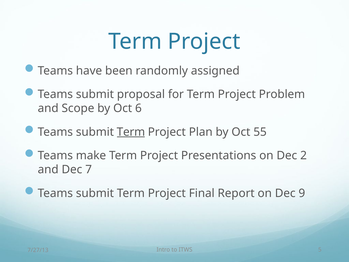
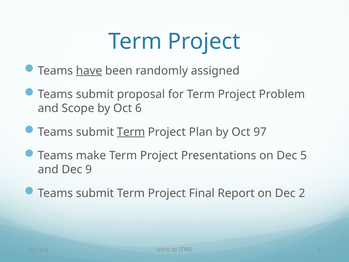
have underline: none -> present
55: 55 -> 97
Dec 2: 2 -> 5
7: 7 -> 9
9: 9 -> 2
